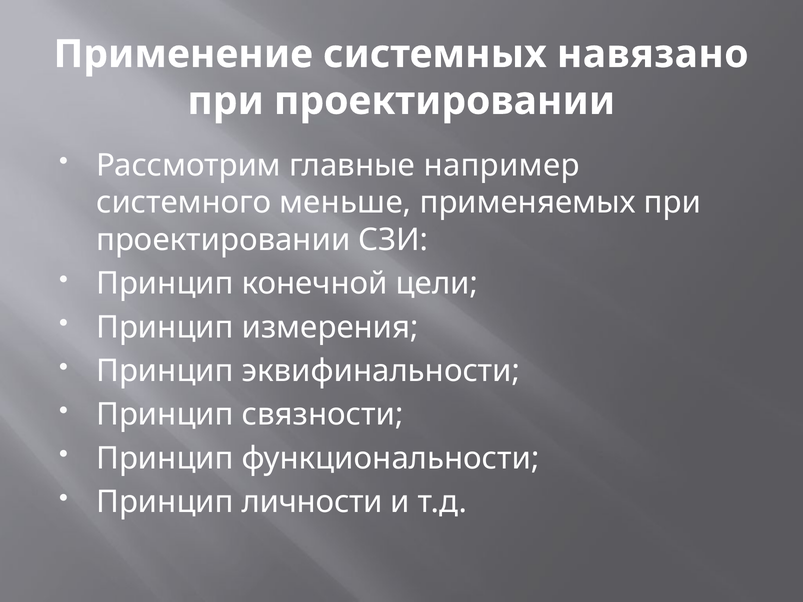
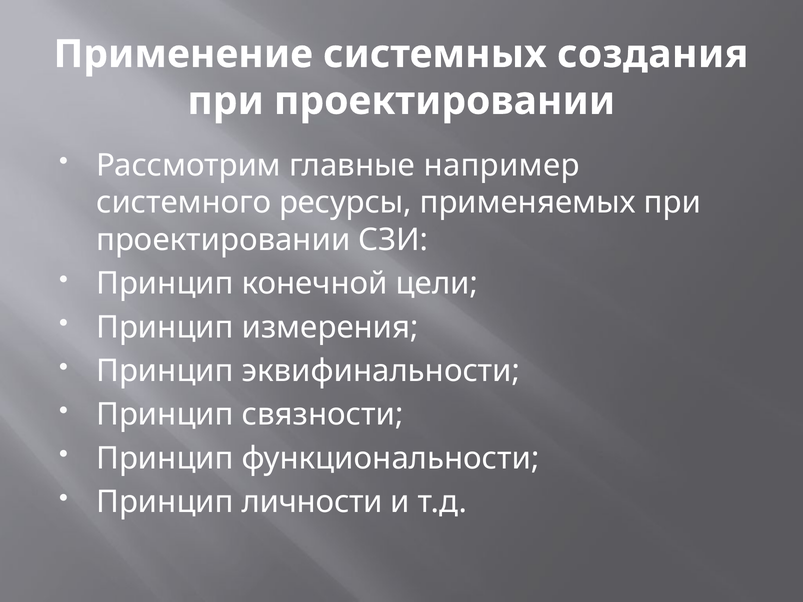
навязано: навязано -> создания
меньше: меньше -> ресурсы
